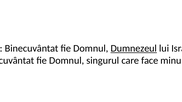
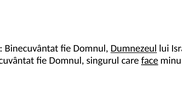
face underline: none -> present
